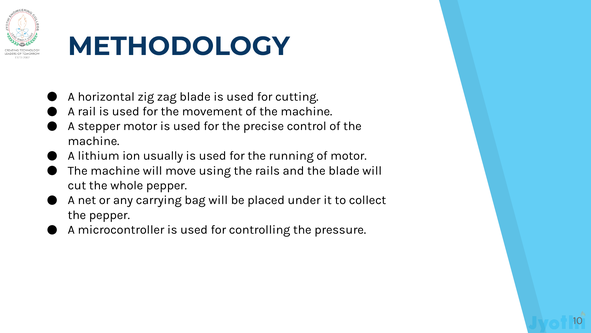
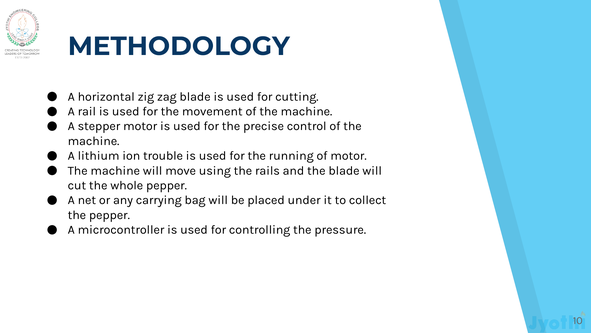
usually: usually -> trouble
